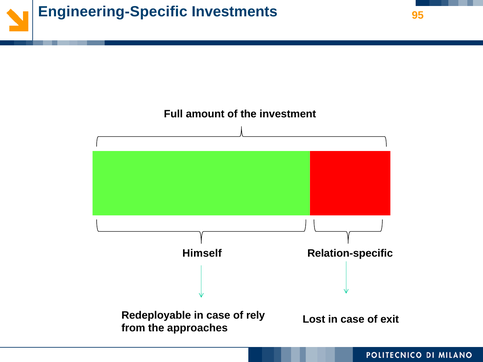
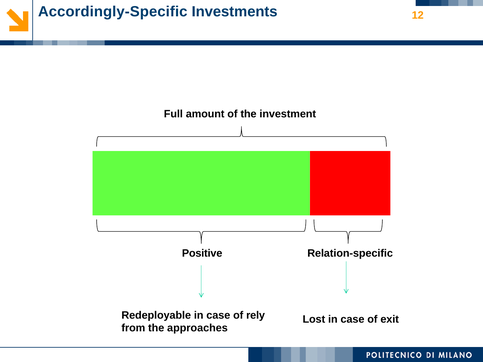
Engineering-Specific: Engineering-Specific -> Accordingly-Specific
95: 95 -> 12
Himself: Himself -> Positive
